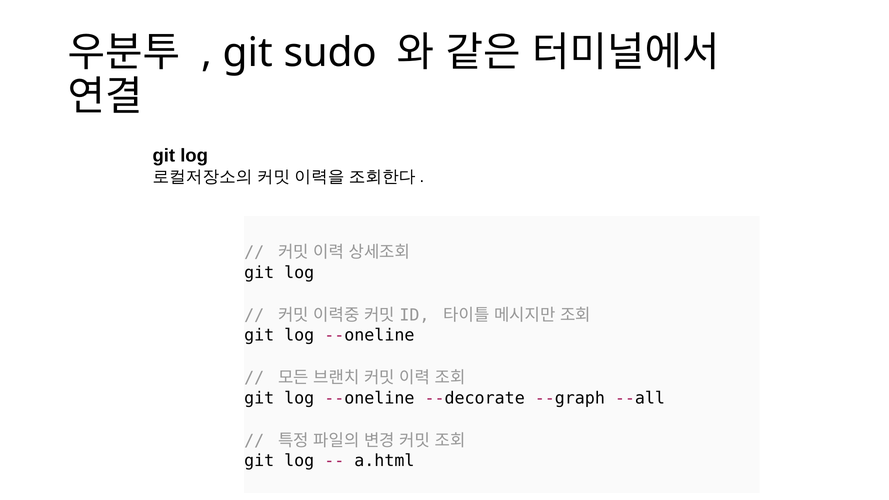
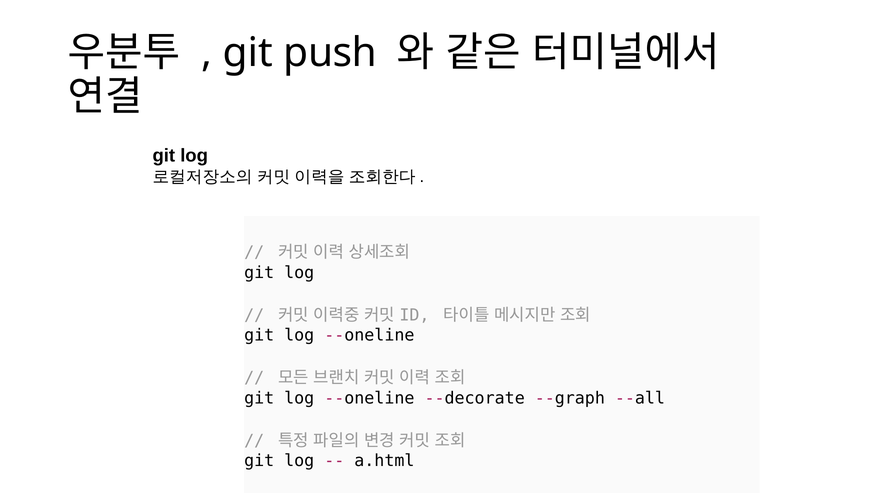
sudo: sudo -> push
